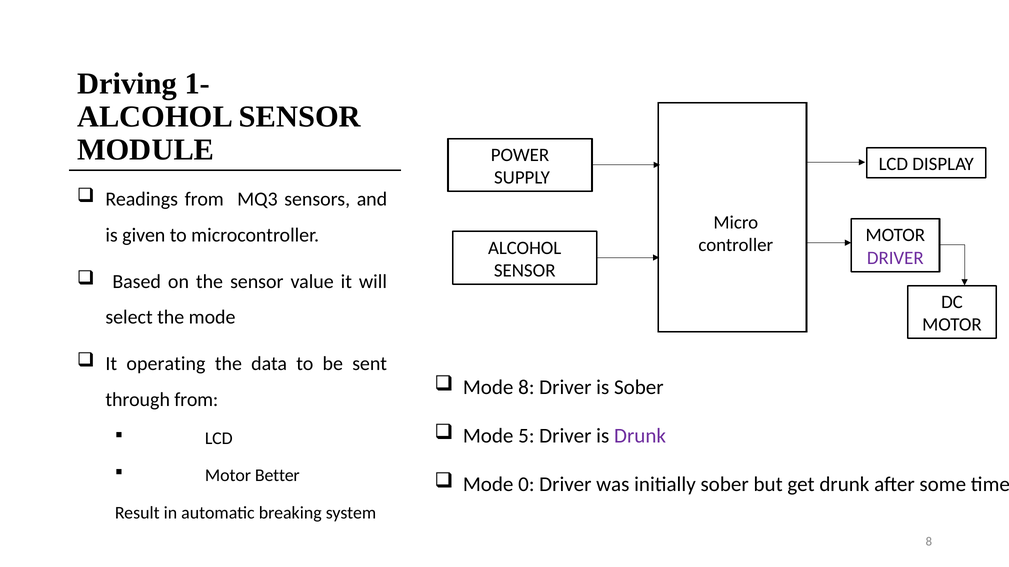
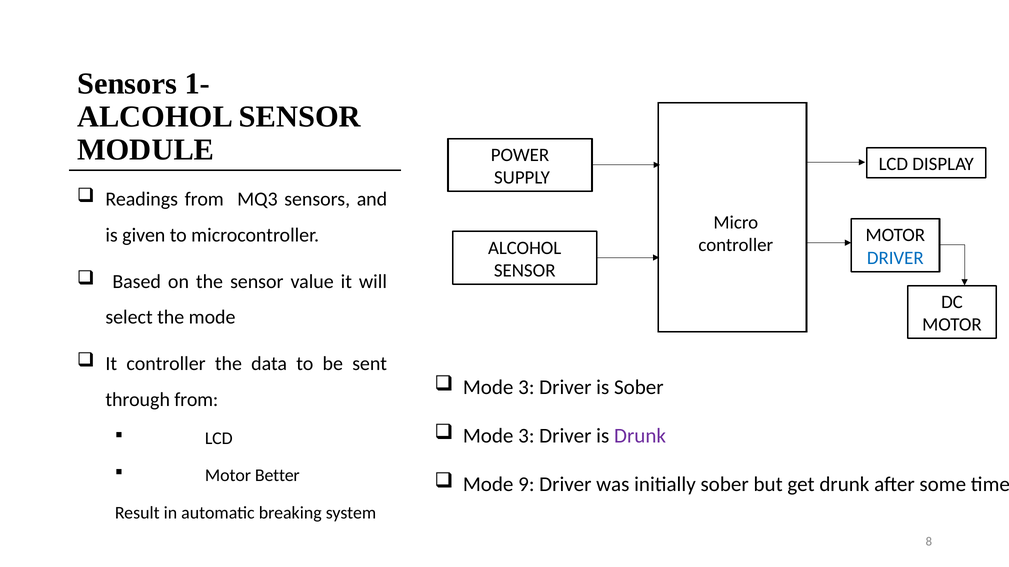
Driving at (127, 84): Driving -> Sensors
DRIVER at (895, 258) colour: purple -> blue
It operating: operating -> controller
8 at (526, 388): 8 -> 3
5 at (526, 436): 5 -> 3
0: 0 -> 9
